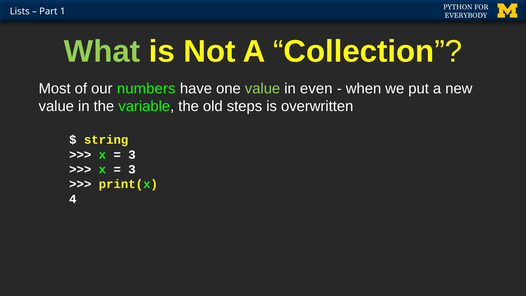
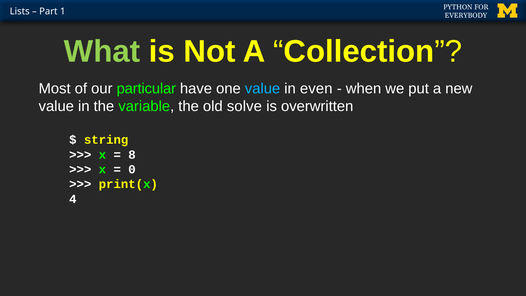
numbers: numbers -> particular
value at (263, 89) colour: light green -> light blue
steps: steps -> solve
3 at (132, 155): 3 -> 8
3 at (132, 169): 3 -> 0
